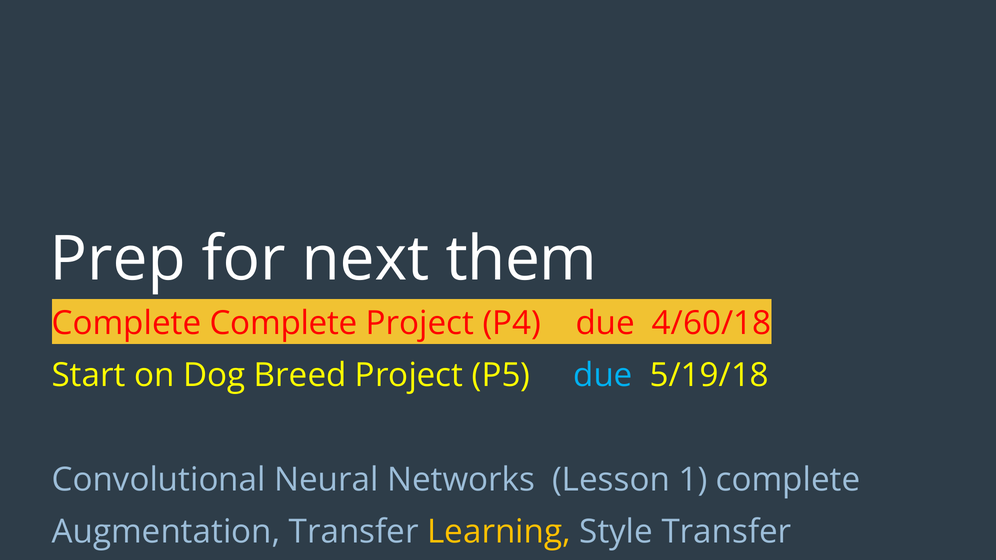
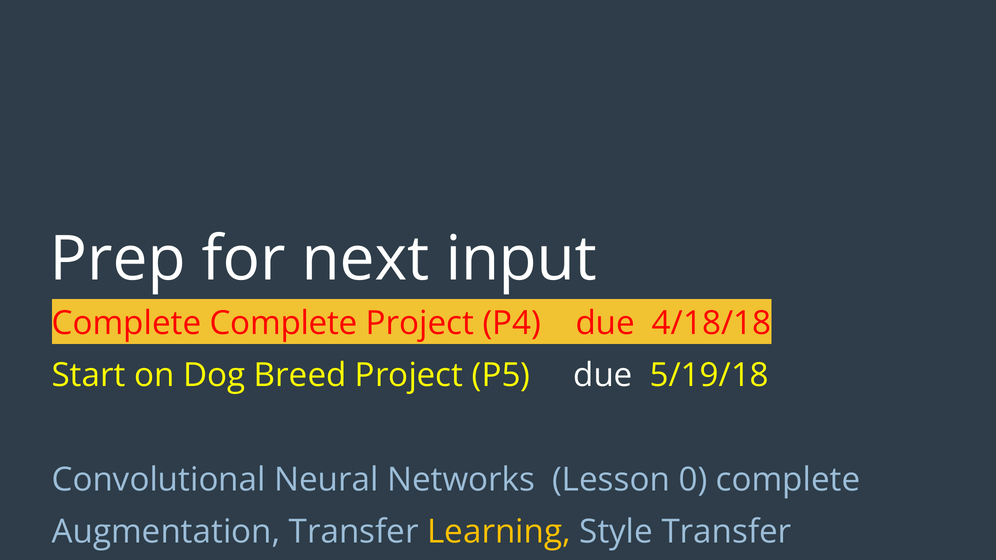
them: them -> input
4/60/18: 4/60/18 -> 4/18/18
due at (603, 376) colour: light blue -> white
1: 1 -> 0
